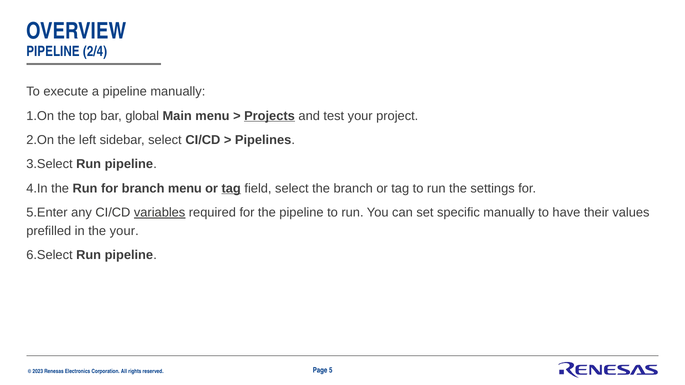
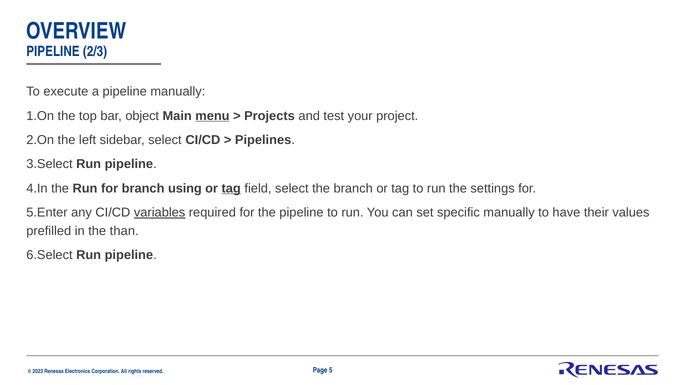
2/4: 2/4 -> 2/3
global: global -> object
menu at (212, 116) underline: none -> present
Projects underline: present -> none
branch menu: menu -> using
the your: your -> than
